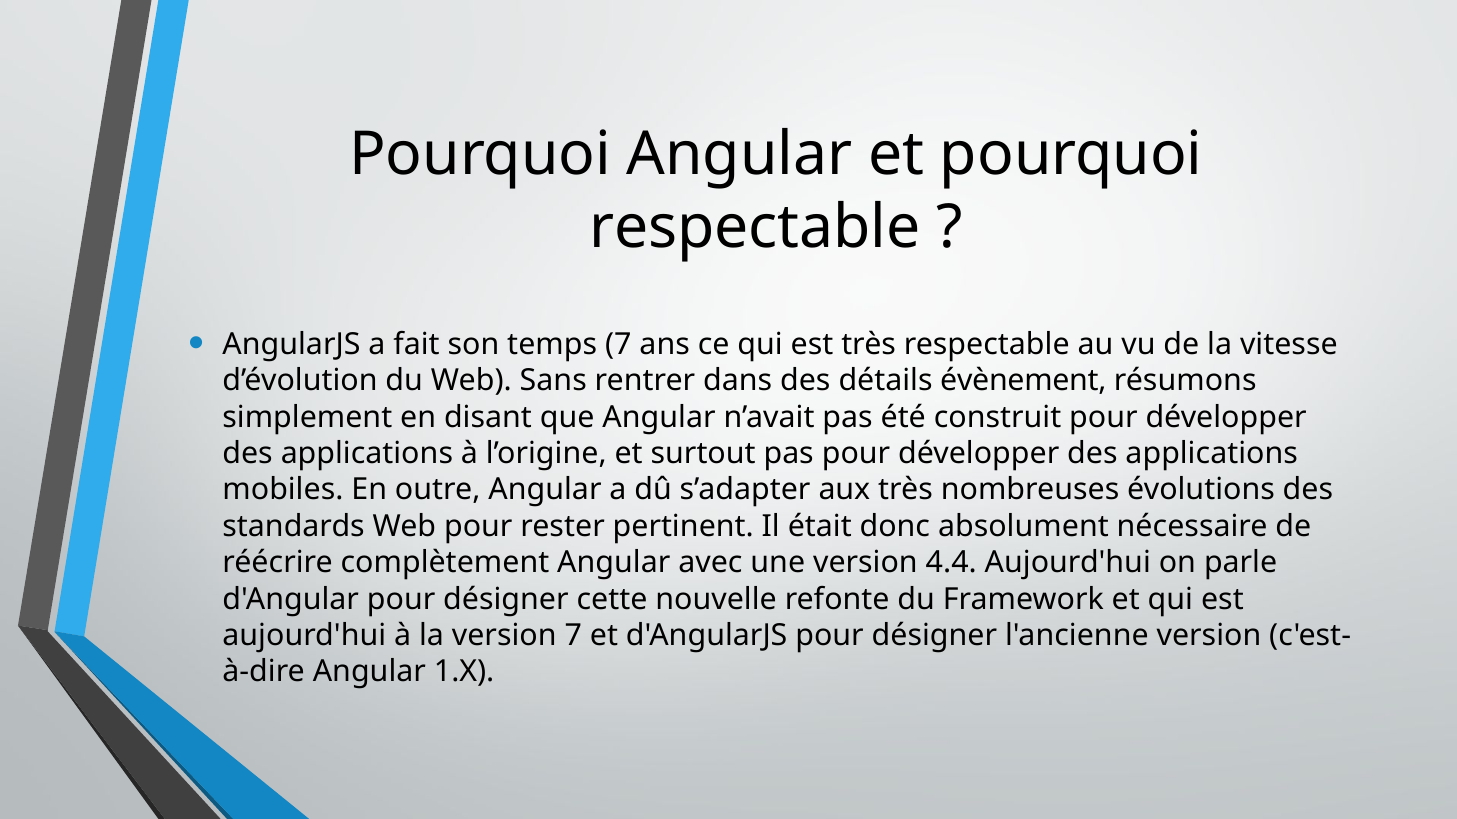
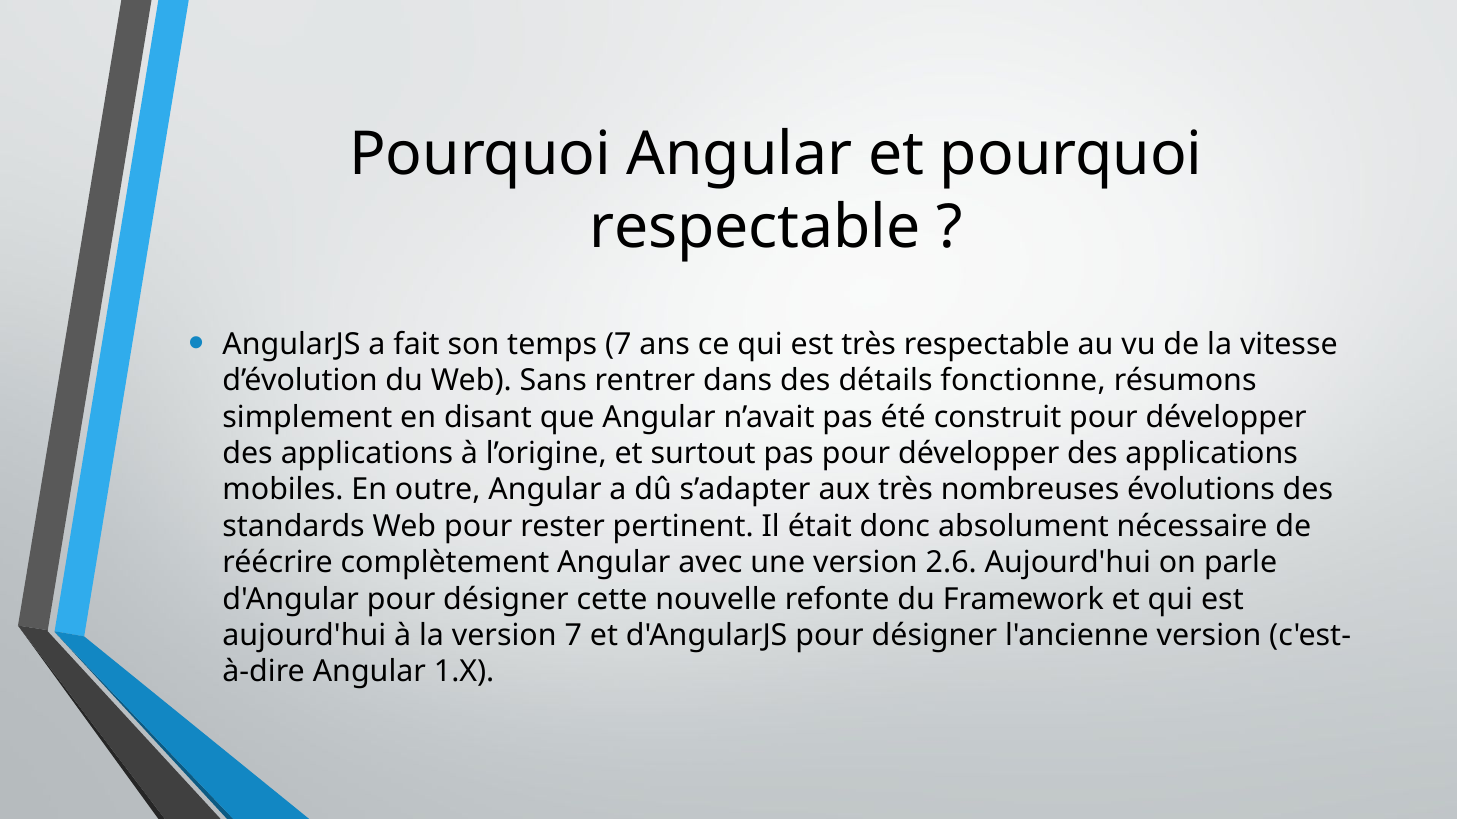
évènement: évènement -> fonctionne
4.4: 4.4 -> 2.6
